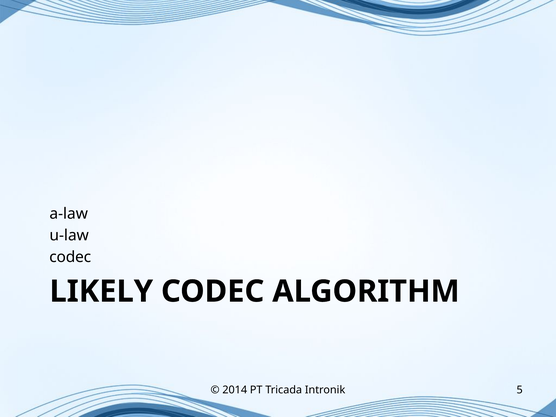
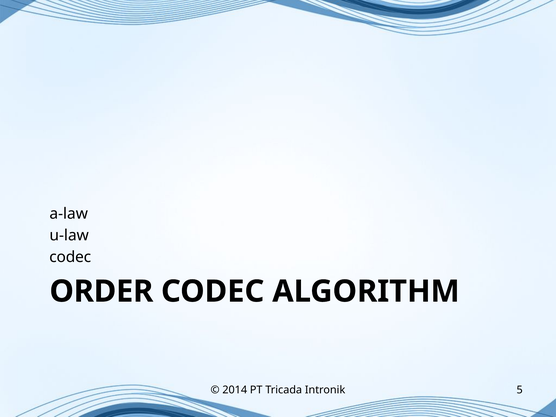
LIKELY: LIKELY -> ORDER
